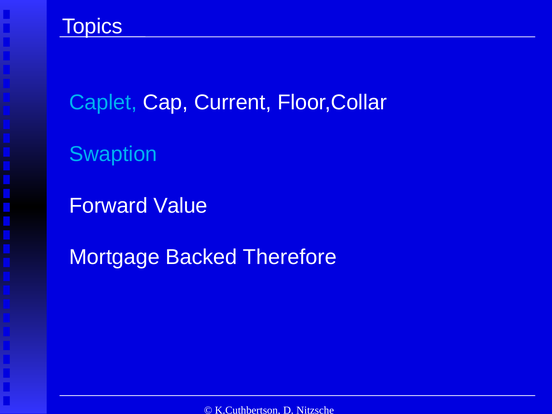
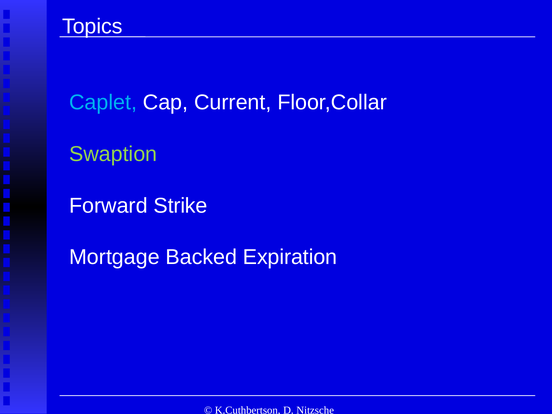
Swaption colour: light blue -> light green
Value: Value -> Strike
Therefore: Therefore -> Expiration
